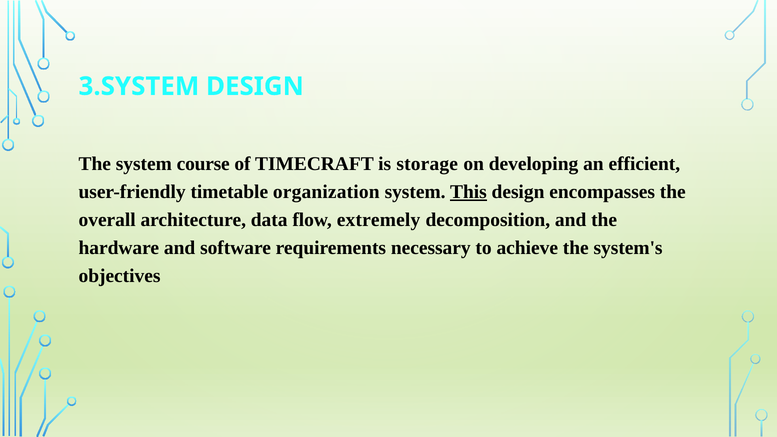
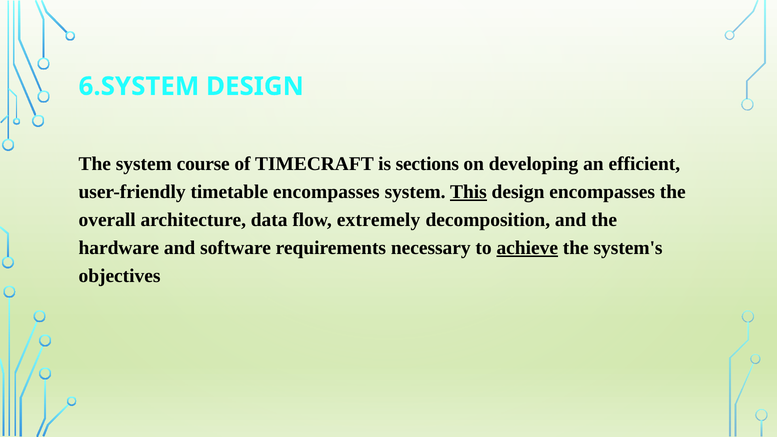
3.SYSTEM: 3.SYSTEM -> 6.SYSTEM
storage: storage -> sections
timetable organization: organization -> encompasses
achieve underline: none -> present
